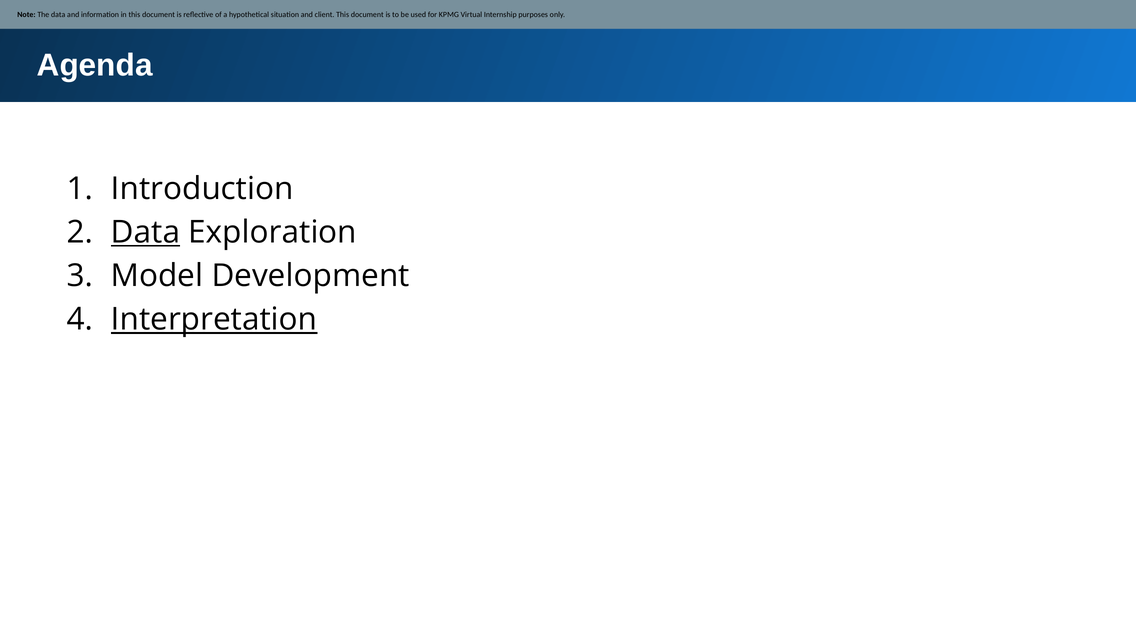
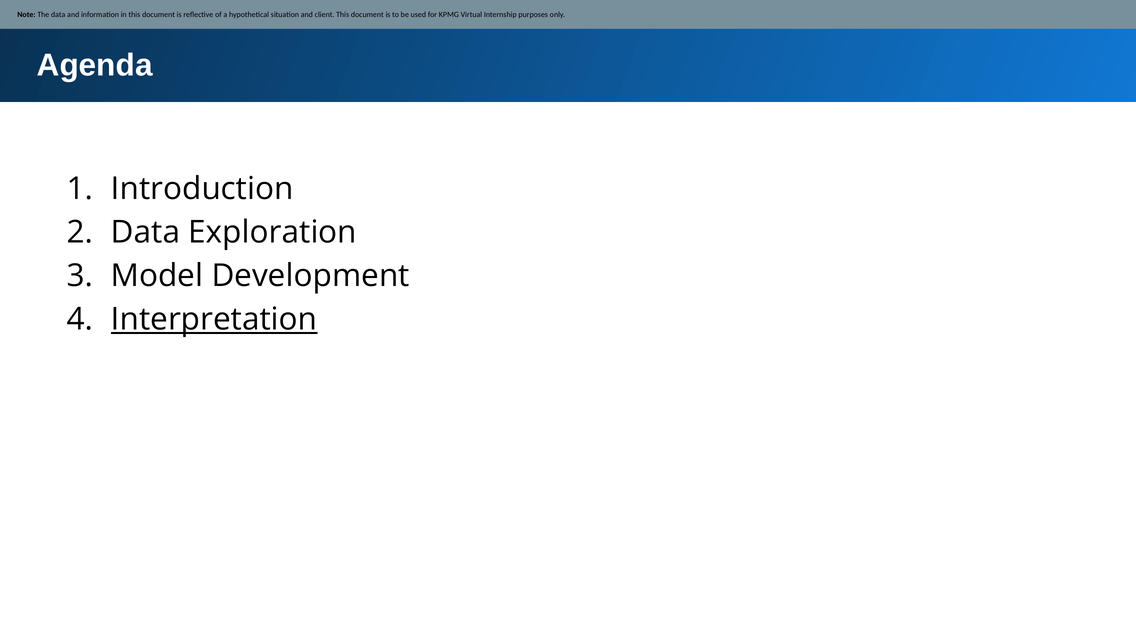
Data at (145, 232) underline: present -> none
